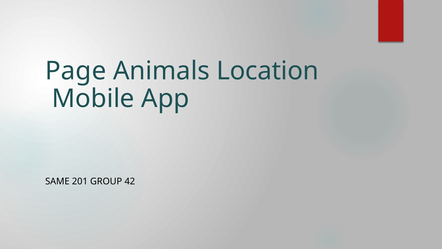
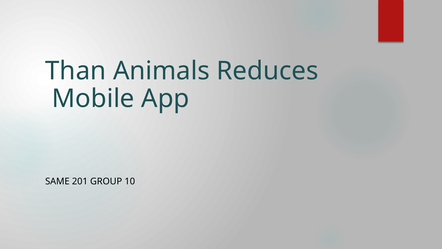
Page: Page -> Than
Location: Location -> Reduces
42: 42 -> 10
